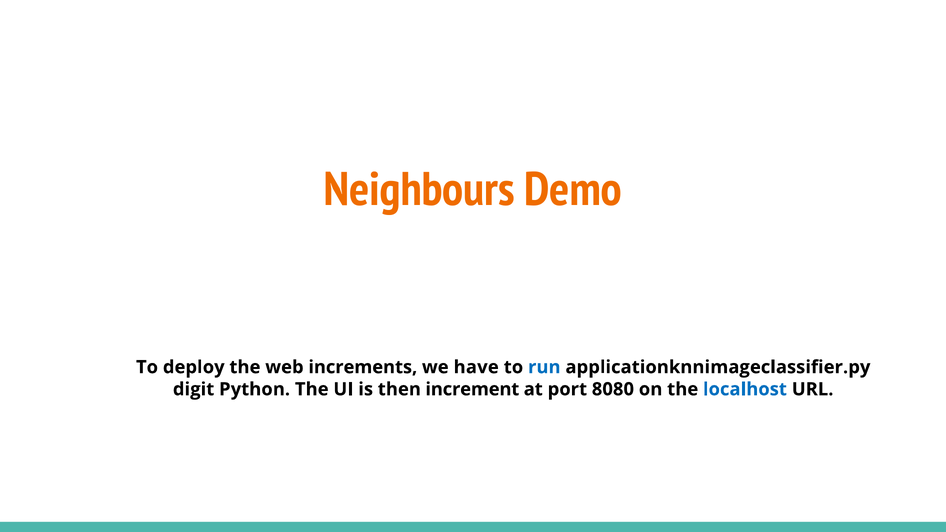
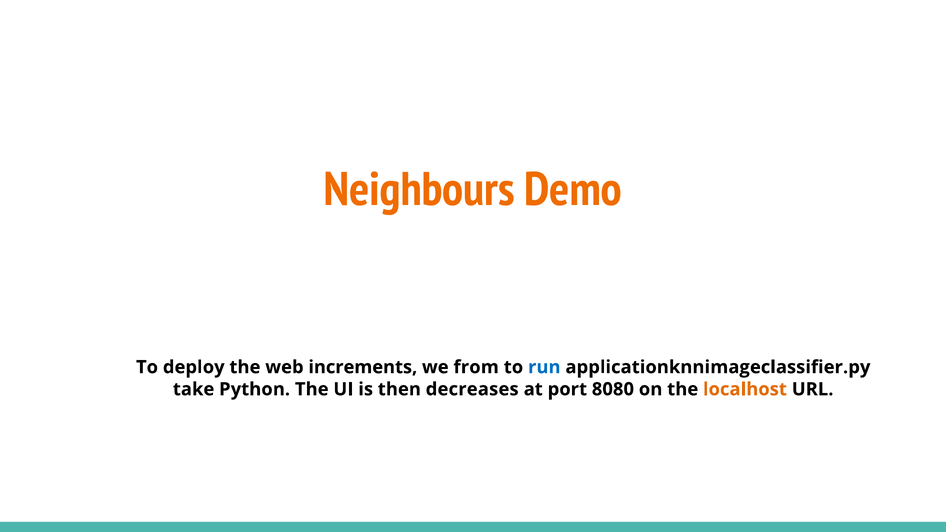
have: have -> from
digit: digit -> take
increment: increment -> decreases
localhost colour: blue -> orange
